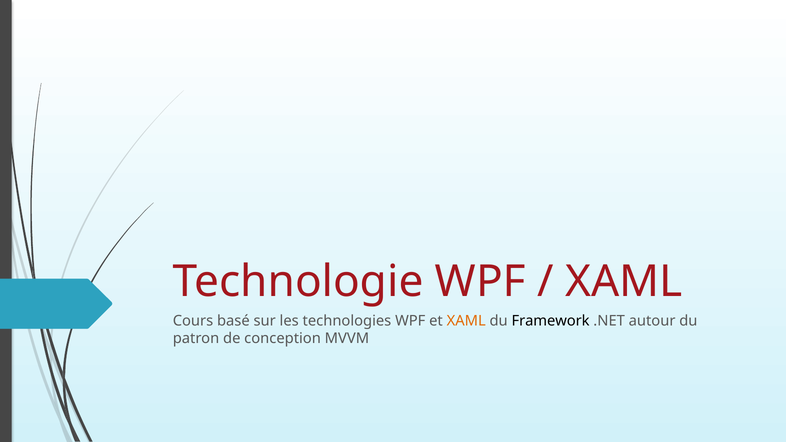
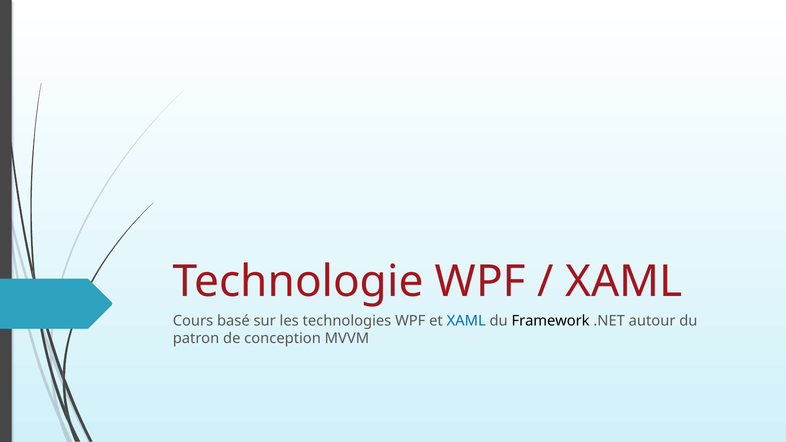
XAML at (466, 321) colour: orange -> blue
